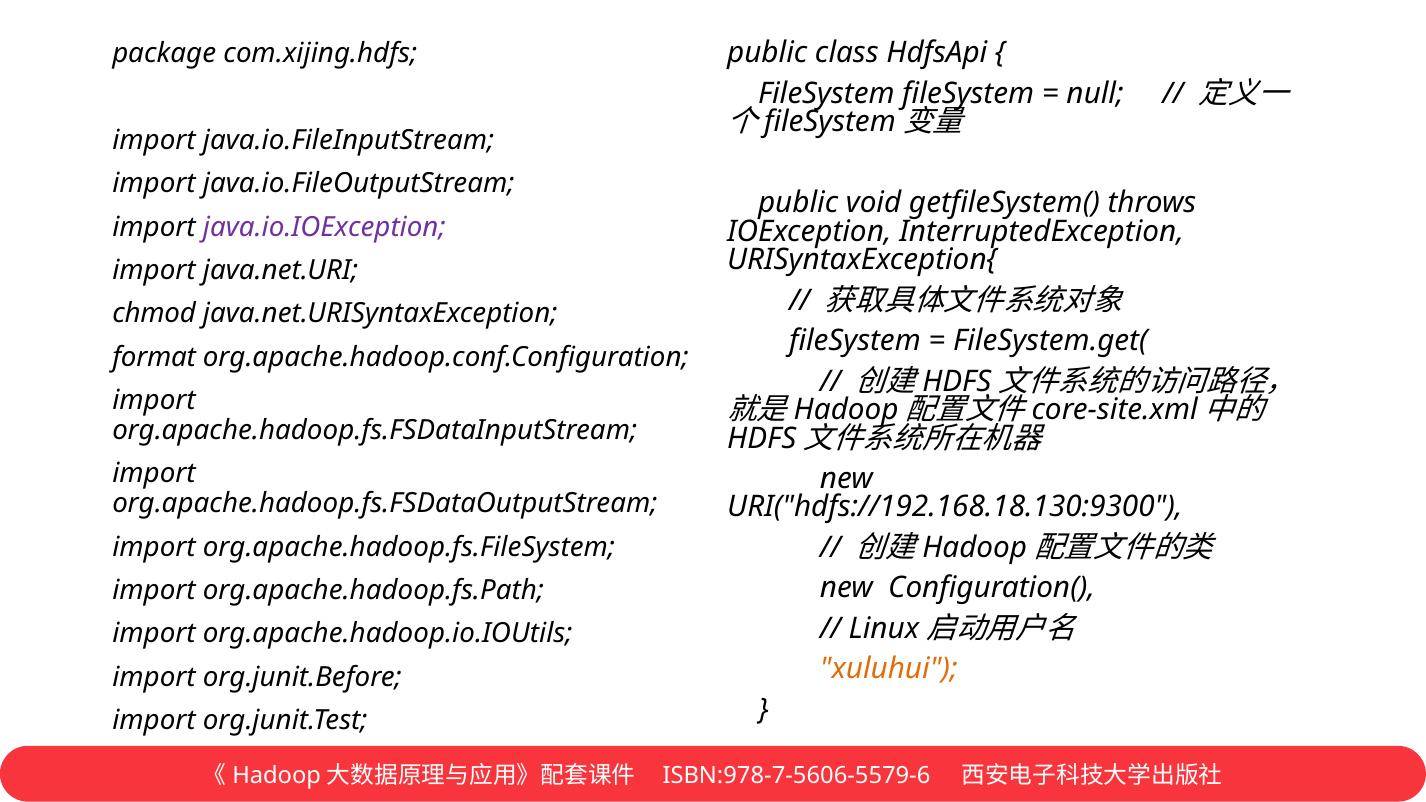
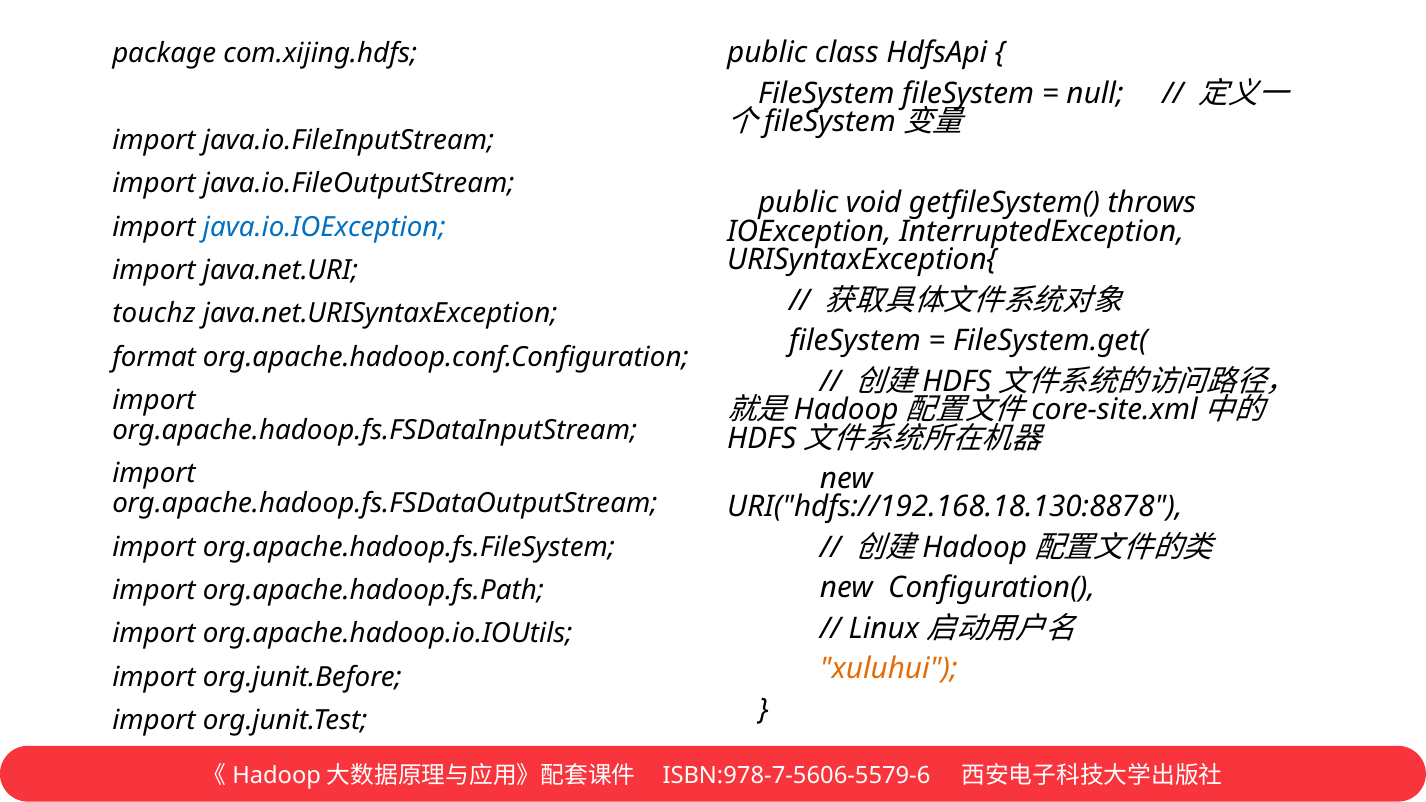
java.io.IOException colour: purple -> blue
chmod: chmod -> touchz
URI("hdfs://192.168.18.130:9300: URI("hdfs://192.168.18.130:9300 -> URI("hdfs://192.168.18.130:8878
